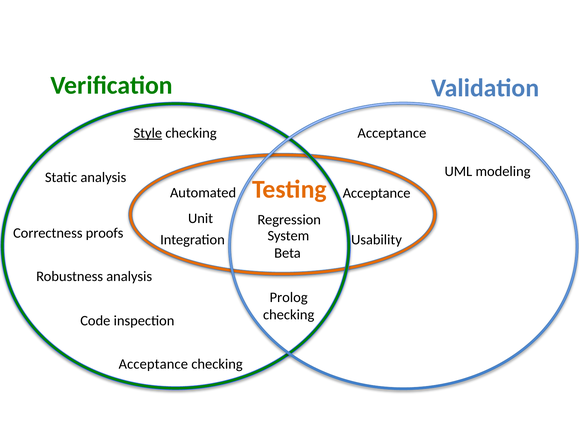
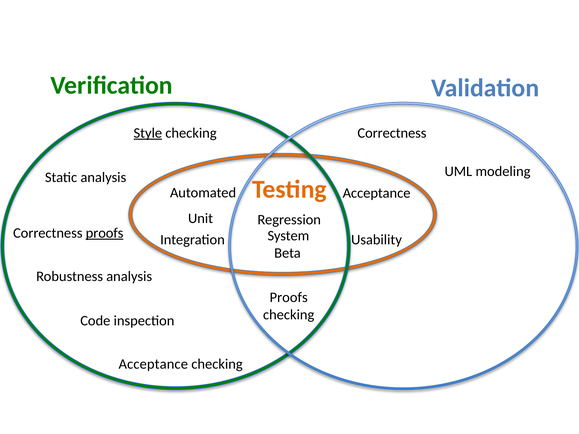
Acceptance at (392, 133): Acceptance -> Correctness
proofs at (105, 233) underline: none -> present
Prolog at (289, 298): Prolog -> Proofs
